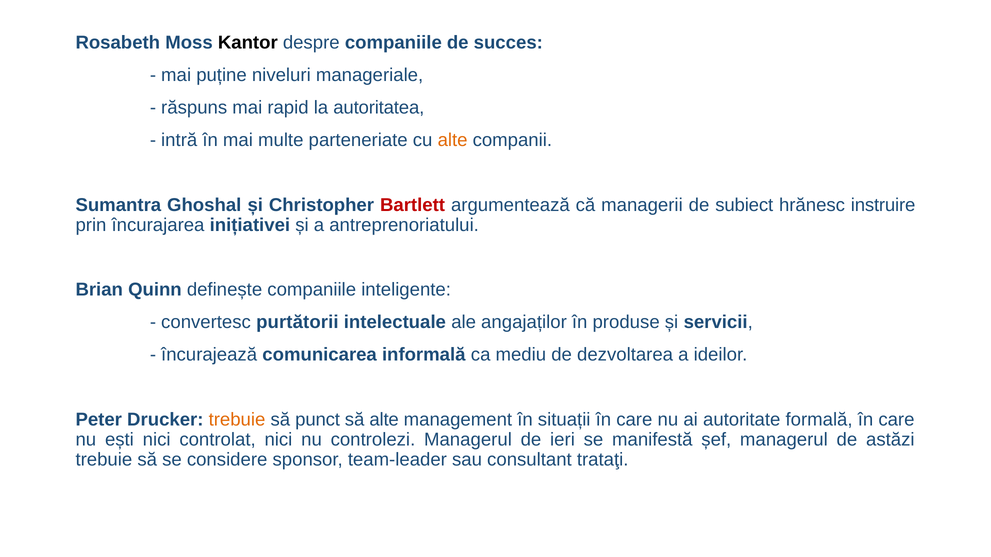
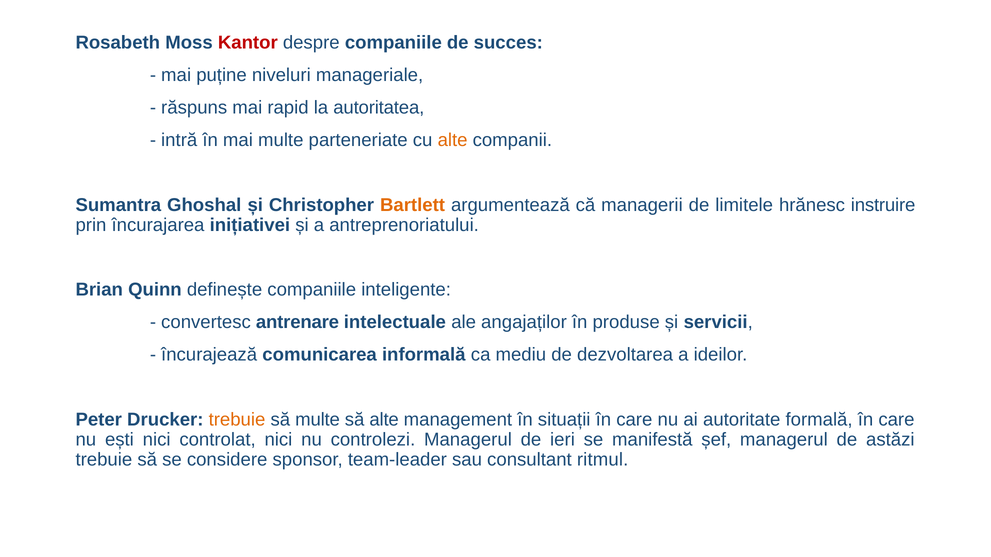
Kantor colour: black -> red
Bartlett colour: red -> orange
subiect: subiect -> limitele
purtătorii: purtătorii -> antrenare
să punct: punct -> multe
trataţi: trataţi -> ritmul
